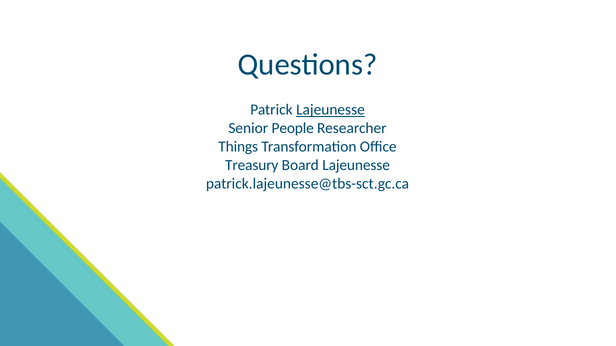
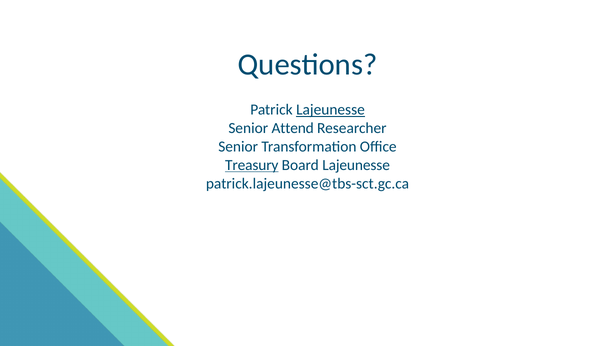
People: People -> Attend
Things at (238, 147): Things -> Senior
Treasury underline: none -> present
